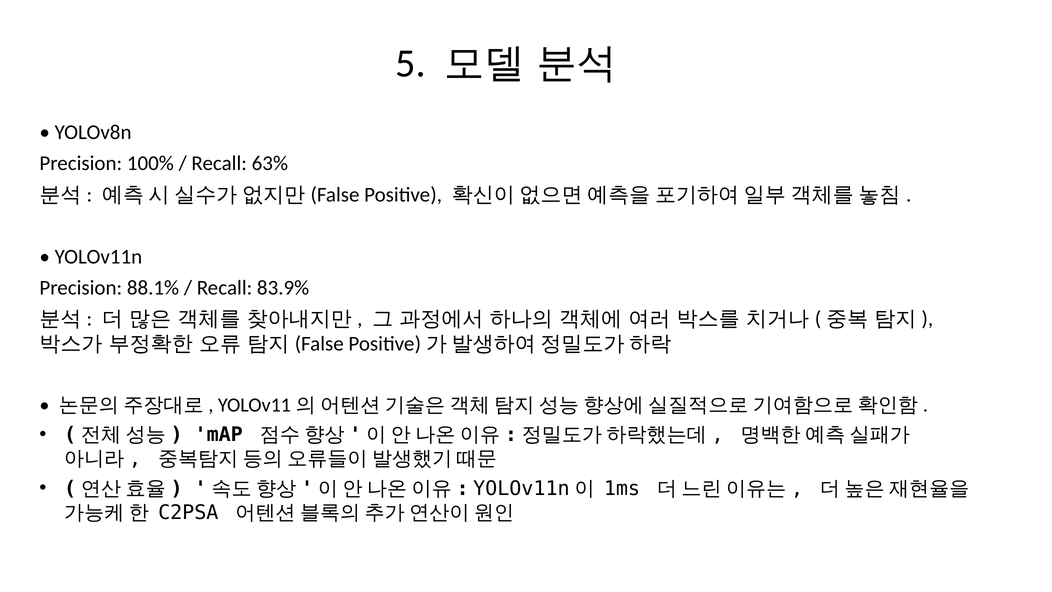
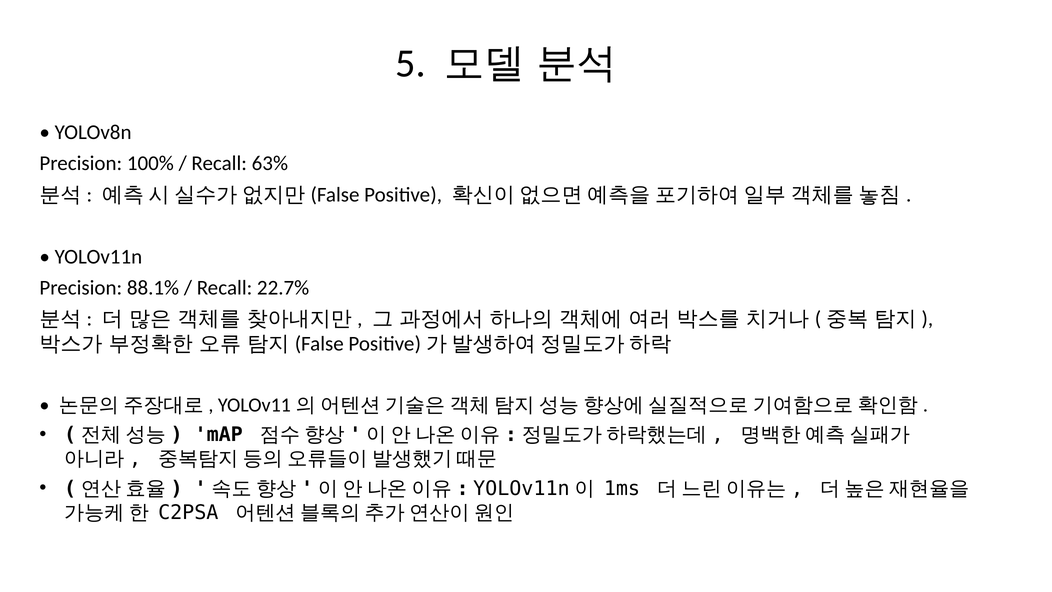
83.9%: 83.9% -> 22.7%
